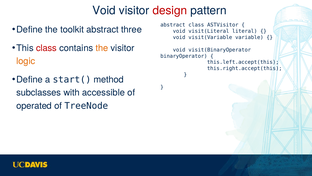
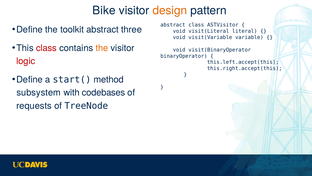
Void at (104, 10): Void -> Bike
design colour: red -> orange
logic colour: orange -> red
subclasses: subclasses -> subsystem
accessible: accessible -> codebases
operated: operated -> requests
